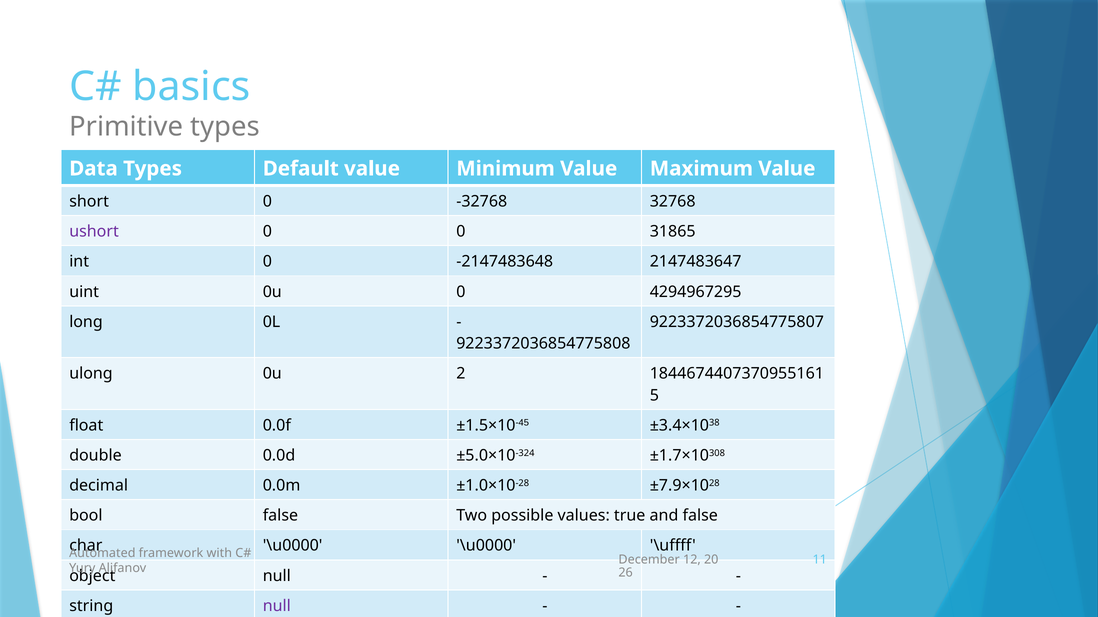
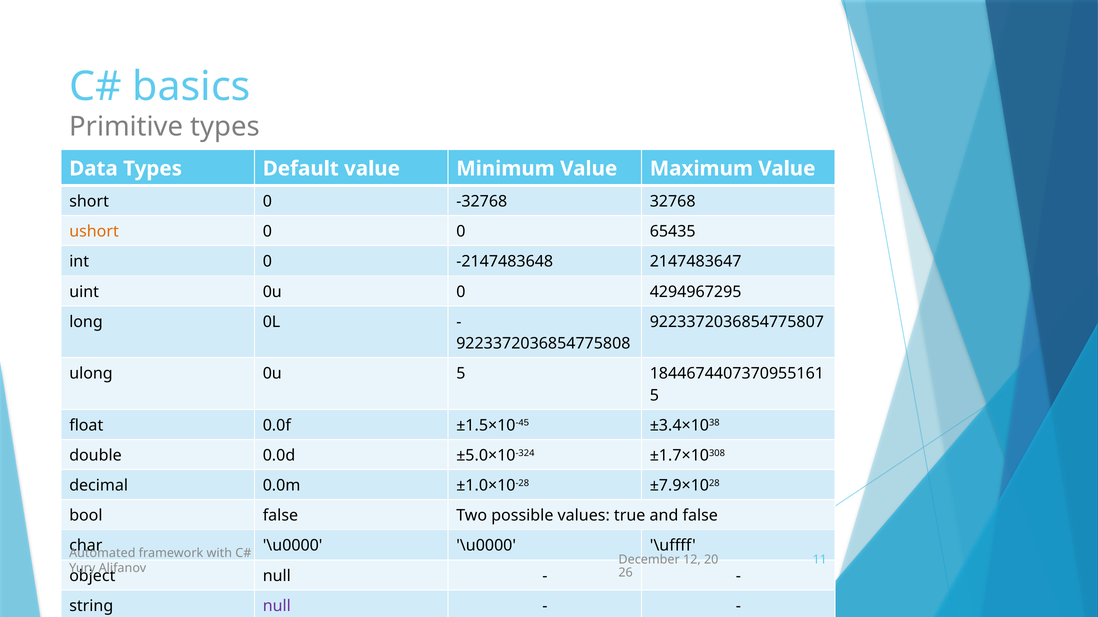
ushort colour: purple -> orange
31865: 31865 -> 65435
0u 2: 2 -> 5
